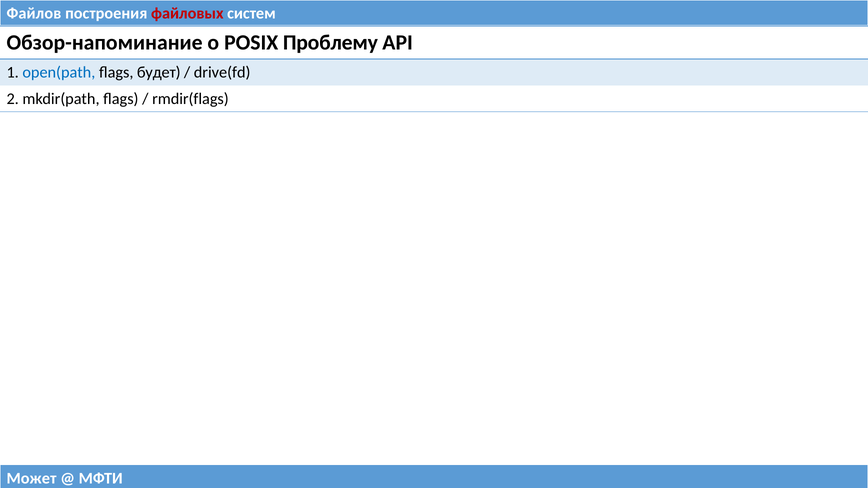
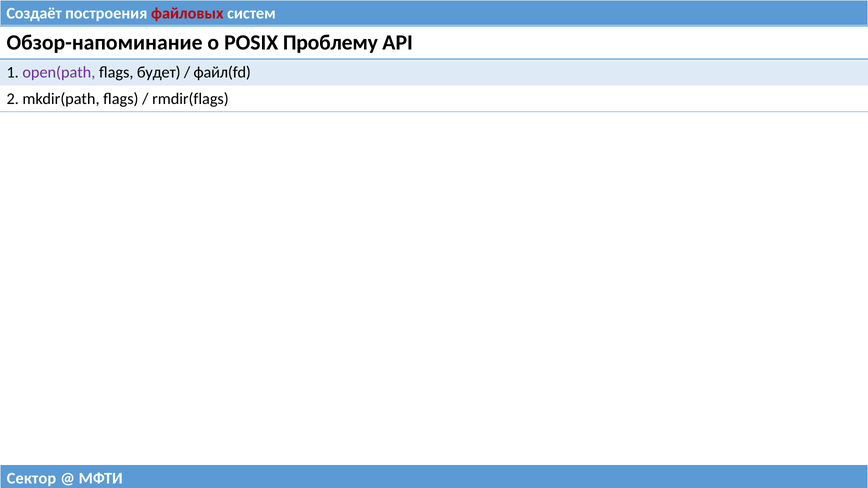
Файлов: Файлов -> Создаёт
open(path colour: blue -> purple
drive(fd: drive(fd -> файл(fd
Может: Может -> Сектор
